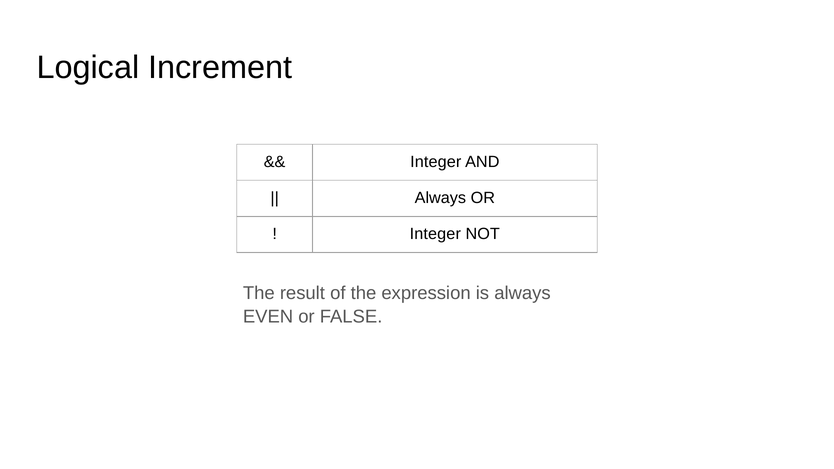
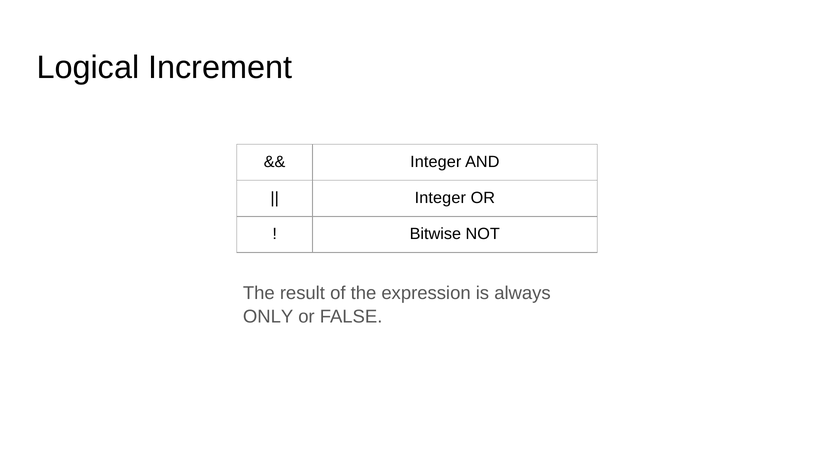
Always at (440, 198): Always -> Integer
Integer at (435, 234): Integer -> Bitwise
EVEN: EVEN -> ONLY
